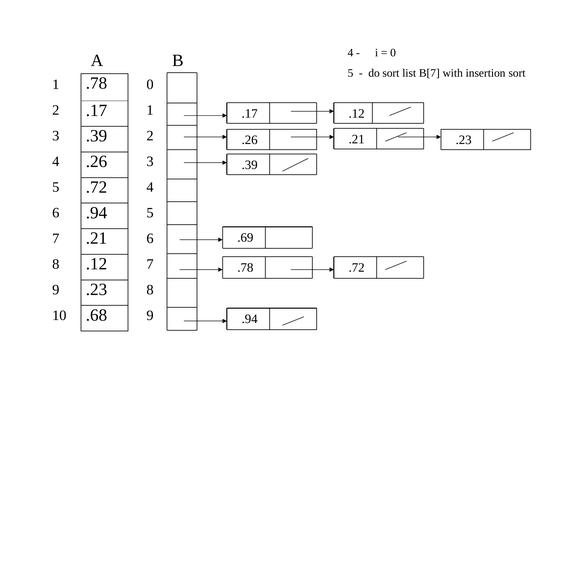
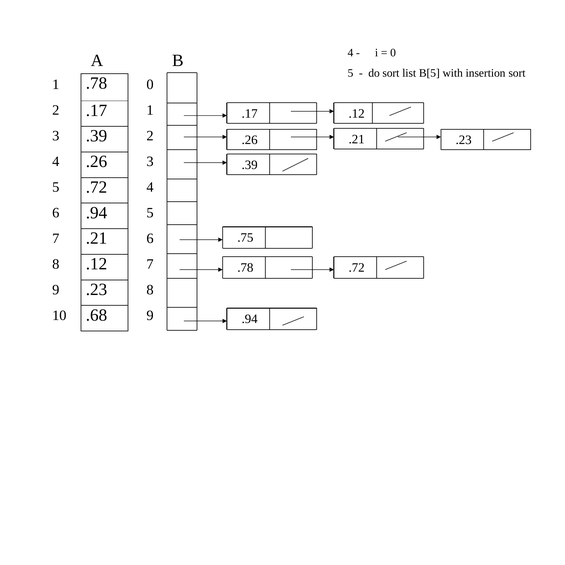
B[7: B[7 -> B[5
.69: .69 -> .75
